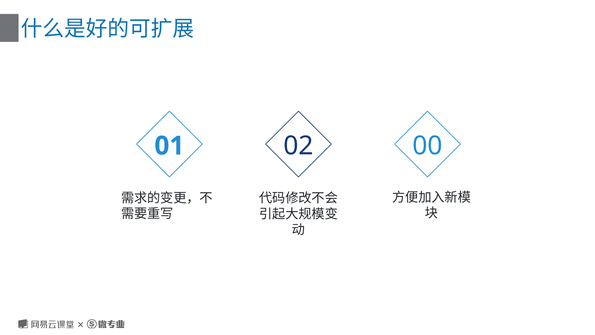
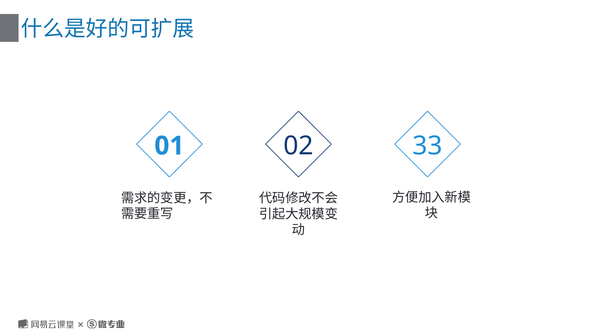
00: 00 -> 33
